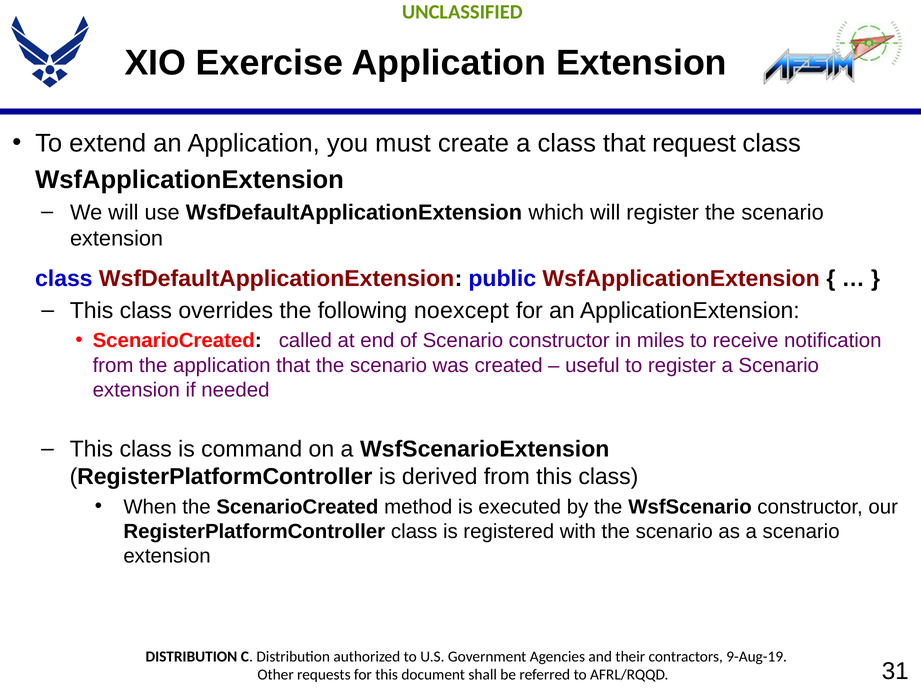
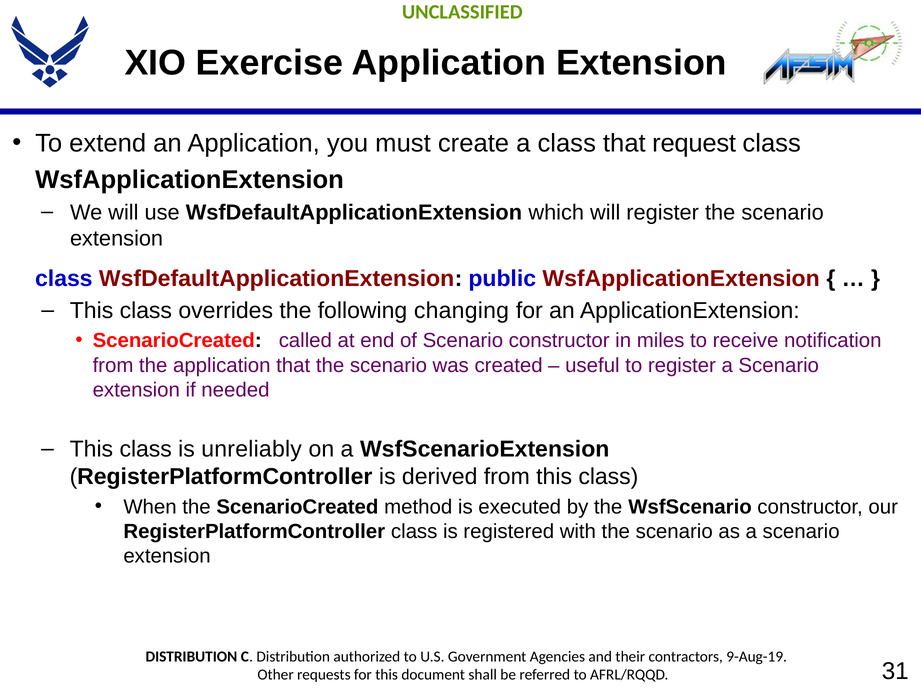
noexcept: noexcept -> changing
command: command -> unreliably
